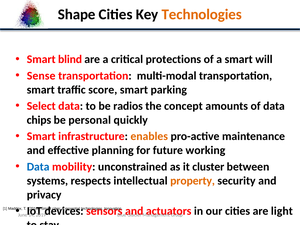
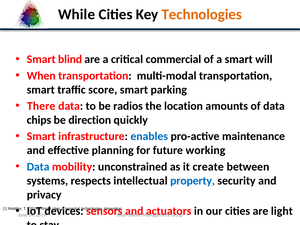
Shape: Shape -> While
protections: protections -> commercial
Sense: Sense -> When
Select: Select -> There
concept: concept -> location
personal: personal -> direction
enables colour: orange -> blue
cluster: cluster -> create
property colour: orange -> blue
